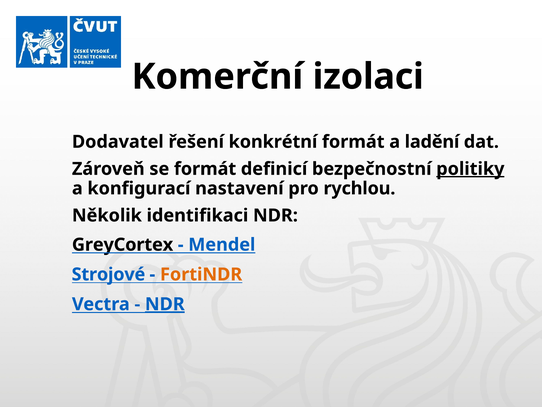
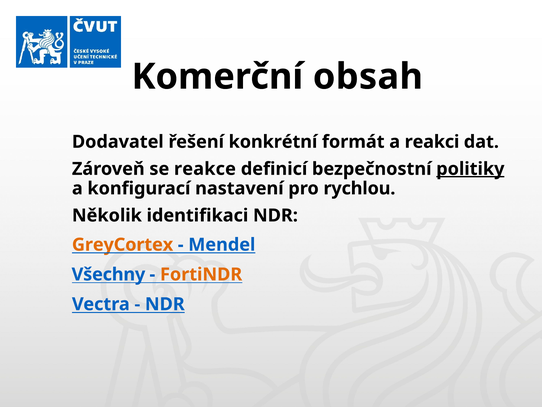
izolaci: izolaci -> obsah
ladění: ladění -> reakci
se formát: formát -> reakce
GreyCortex colour: black -> orange
Strojové: Strojové -> Všechny
NDR at (165, 304) underline: present -> none
